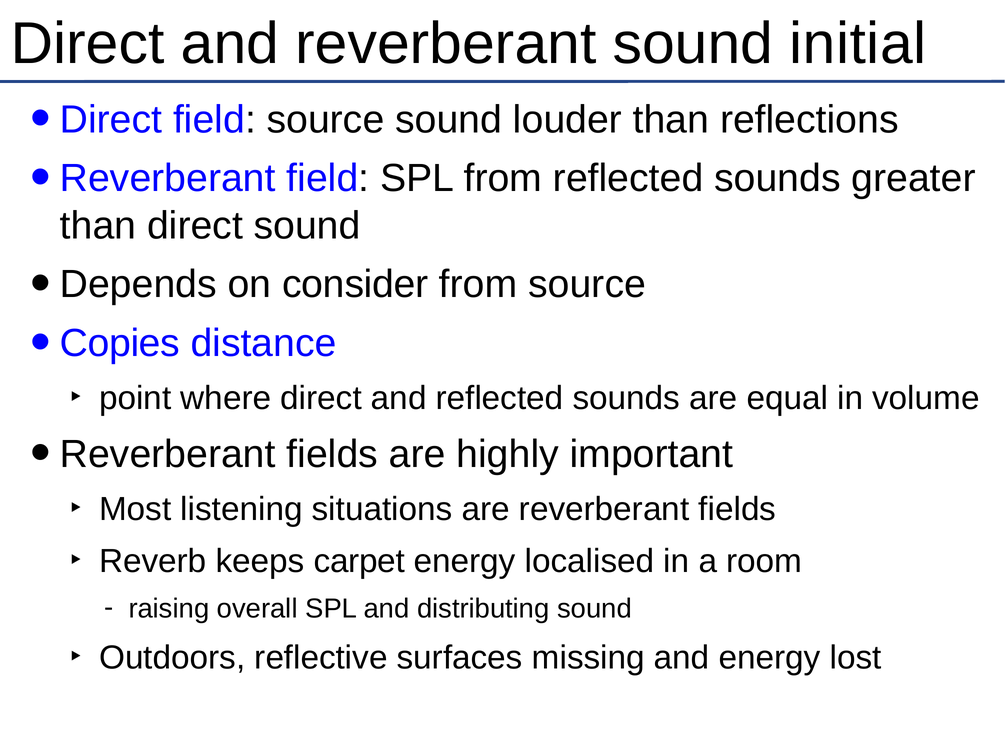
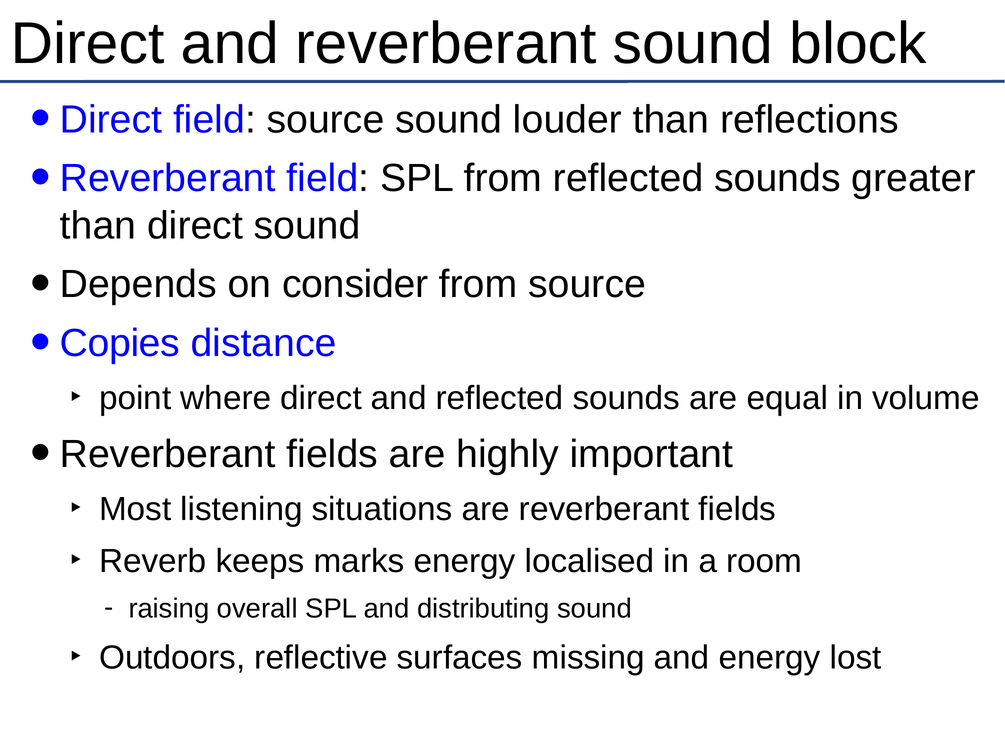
initial: initial -> block
carpet: carpet -> marks
